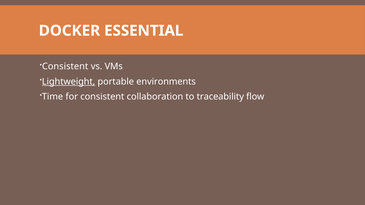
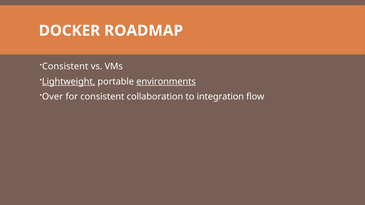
ESSENTIAL: ESSENTIAL -> ROADMAP
environments underline: none -> present
Time: Time -> Over
traceability: traceability -> integration
